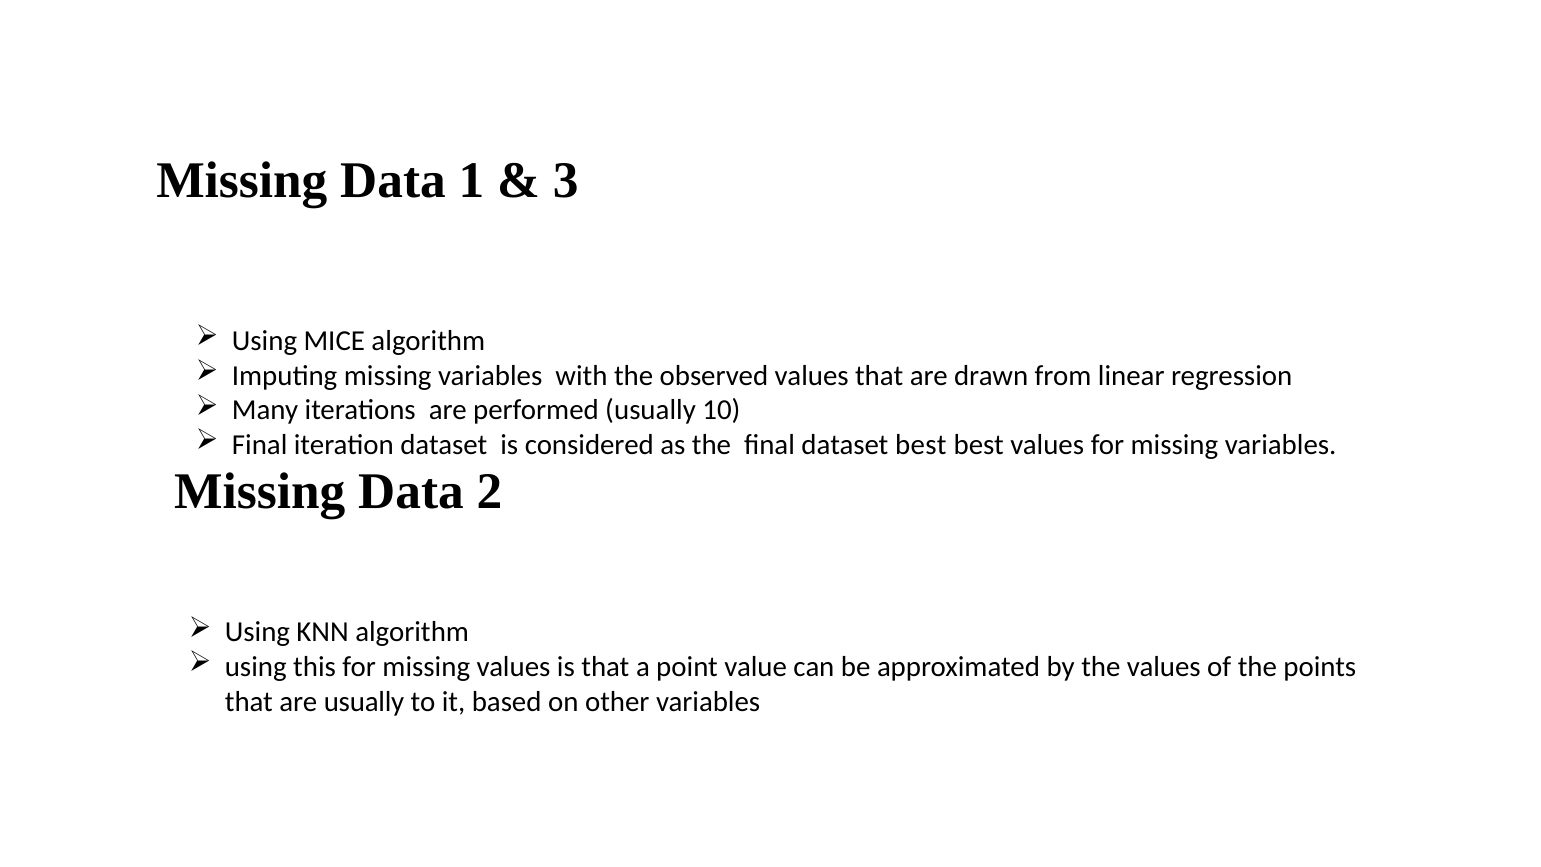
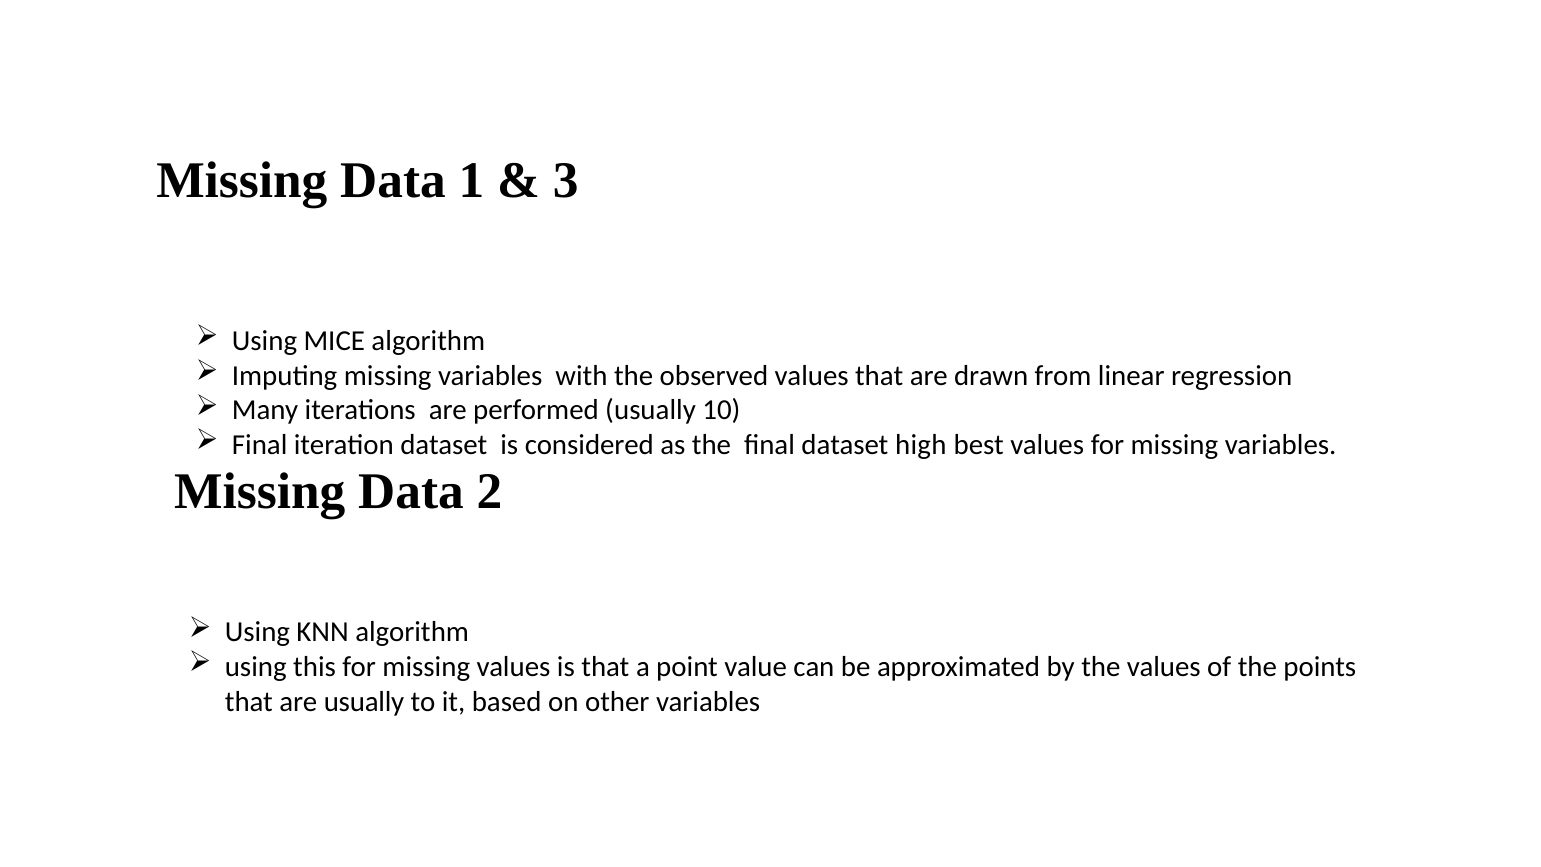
dataset best: best -> high
